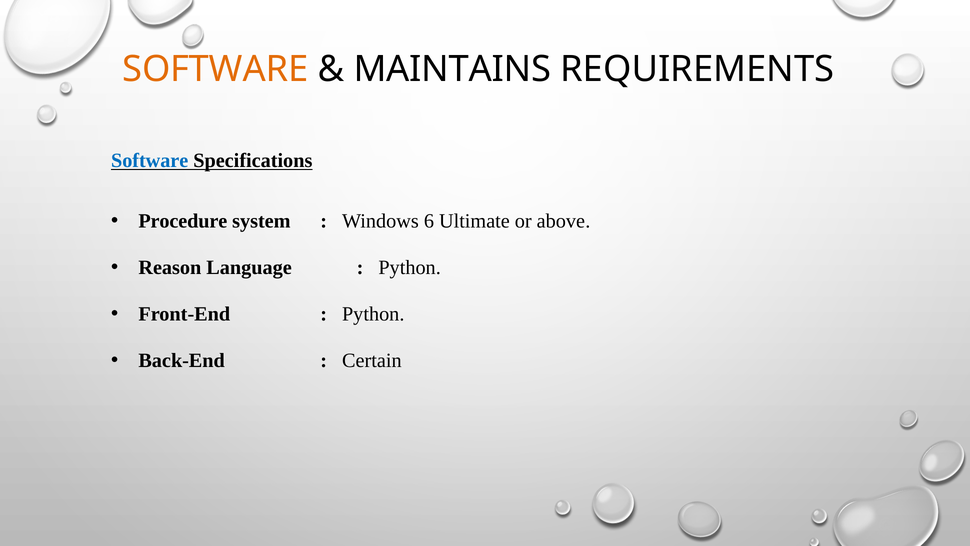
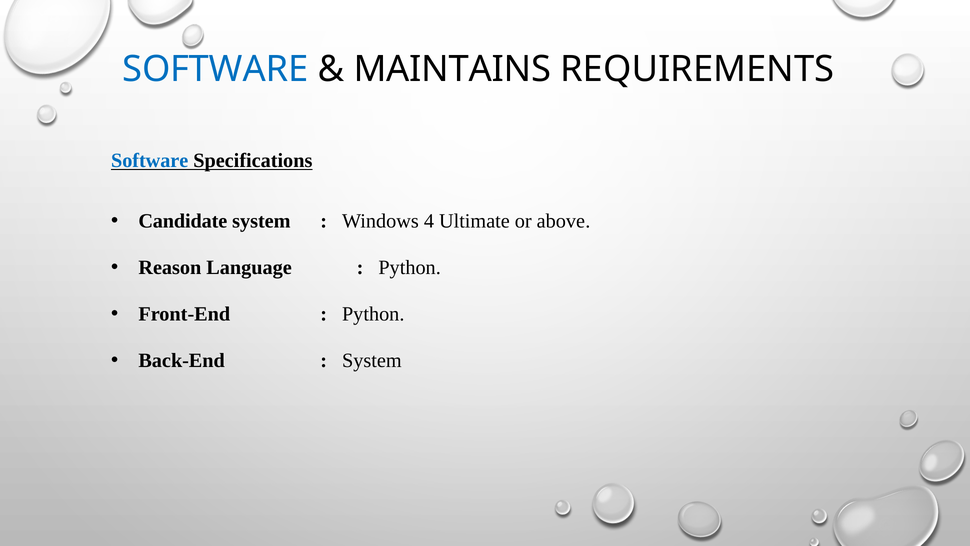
SOFTWARE at (215, 69) colour: orange -> blue
Procedure: Procedure -> Candidate
6: 6 -> 4
Certain at (372, 360): Certain -> System
